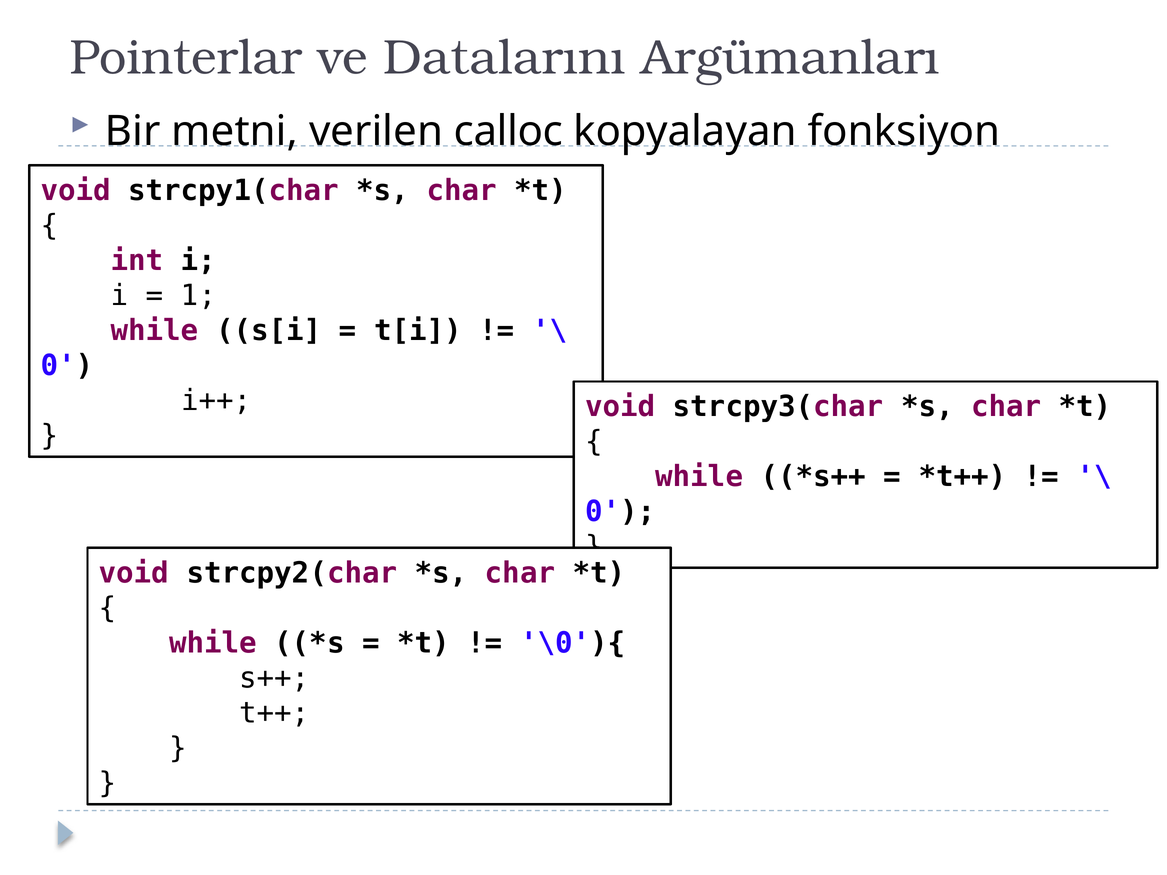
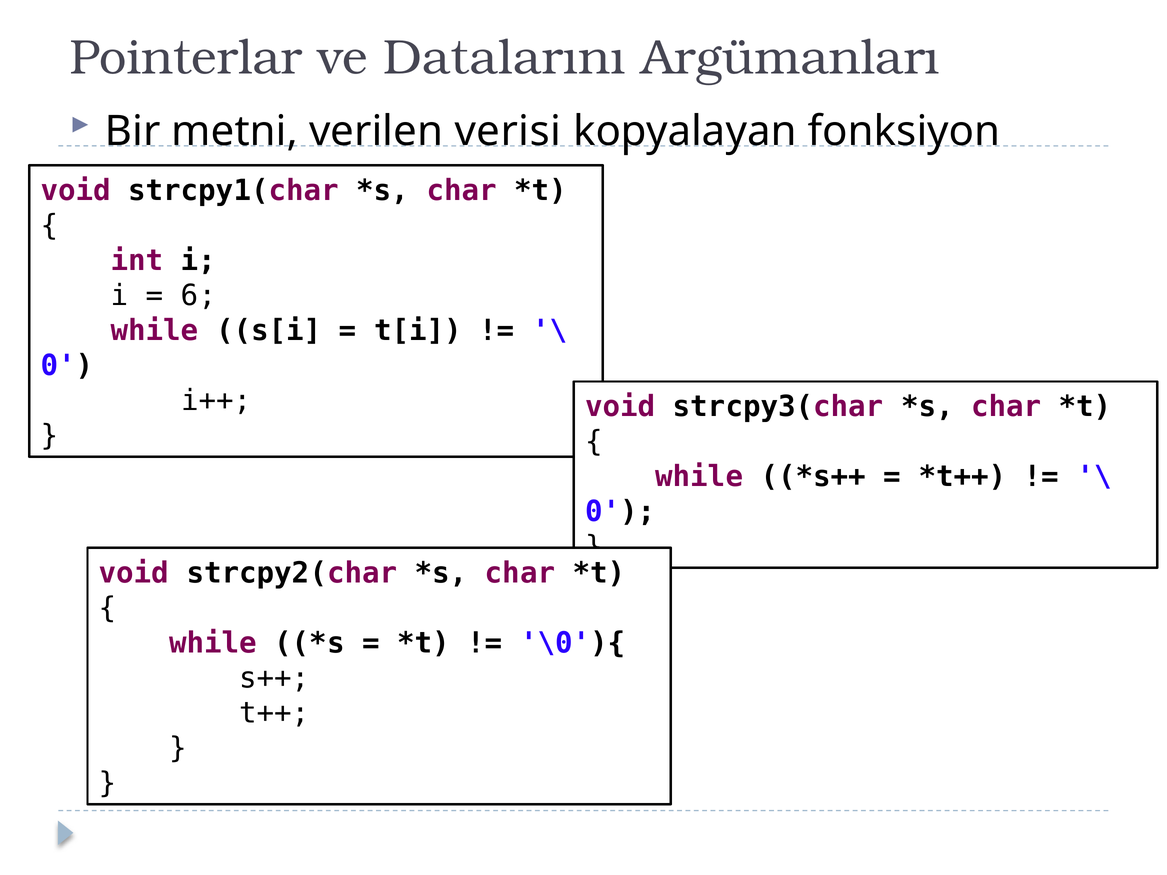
calloc: calloc -> verisi
1: 1 -> 6
